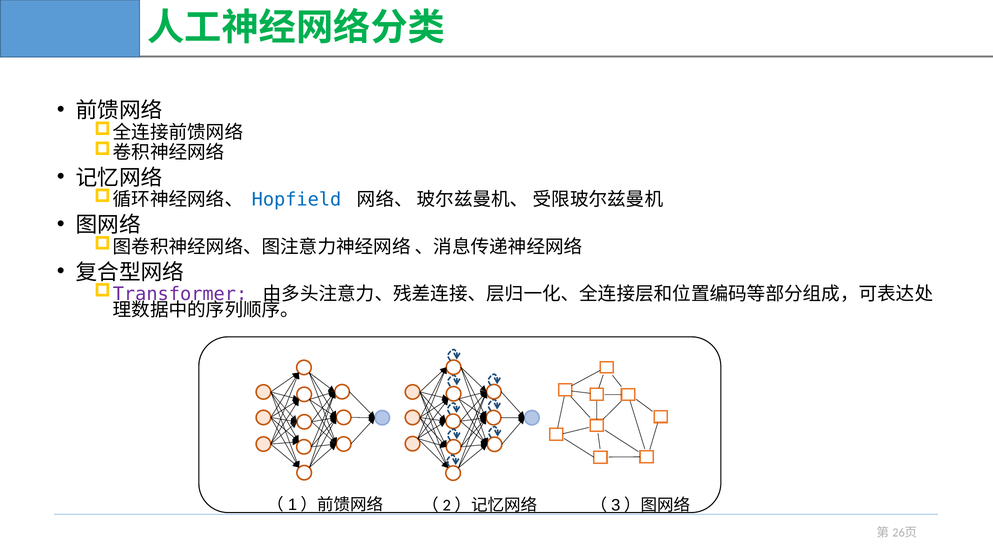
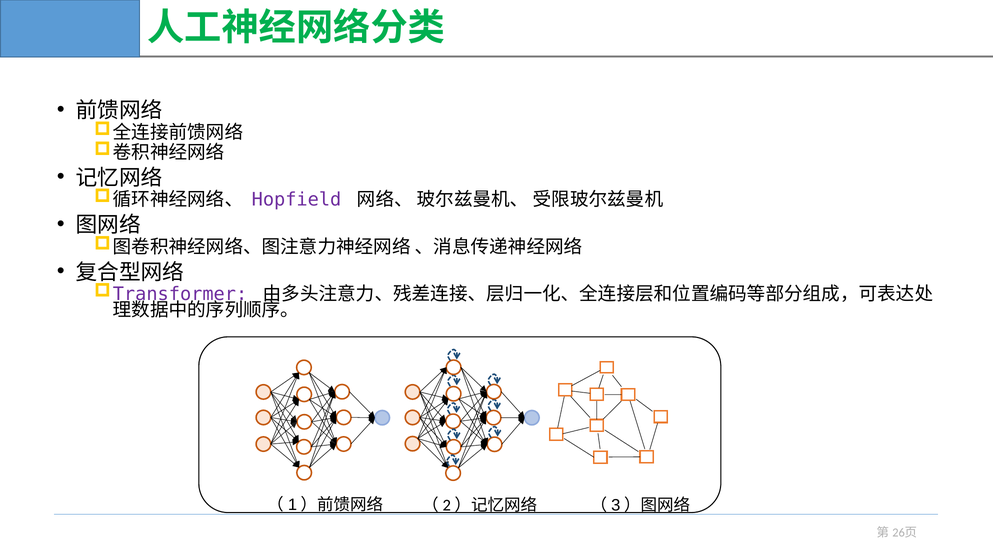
Hopfield colour: blue -> purple
